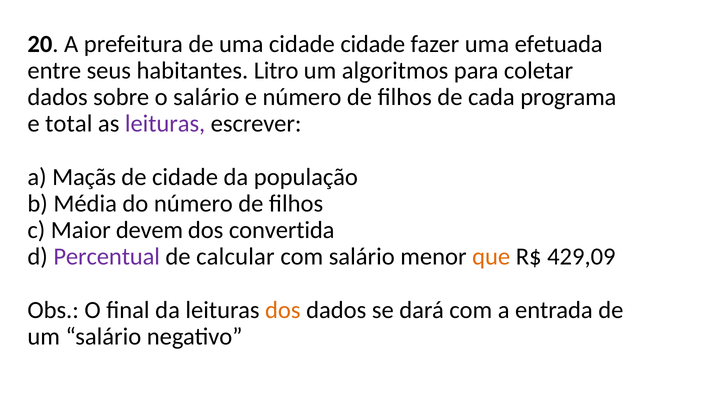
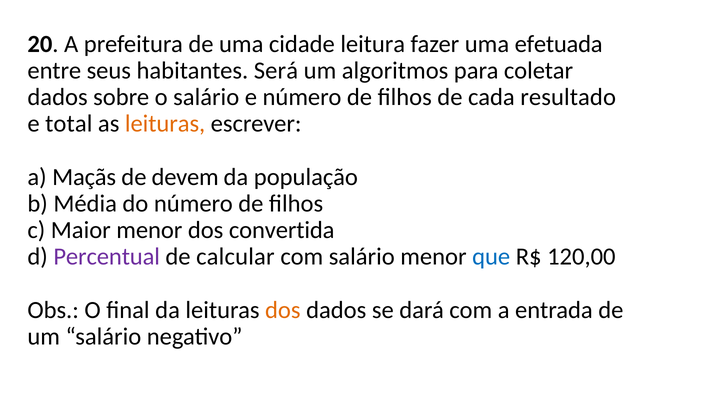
cidade cidade: cidade -> leitura
Litro: Litro -> Será
programa: programa -> resultado
leituras at (165, 124) colour: purple -> orange
de cidade: cidade -> devem
Maior devem: devem -> menor
que colour: orange -> blue
429,09: 429,09 -> 120,00
